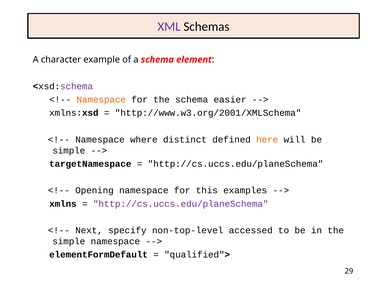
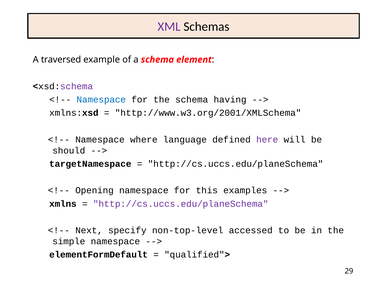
character: character -> traversed
Namespace at (101, 99) colour: orange -> blue
easier: easier -> having
distinct: distinct -> language
here colour: orange -> purple
simple at (69, 150): simple -> should
